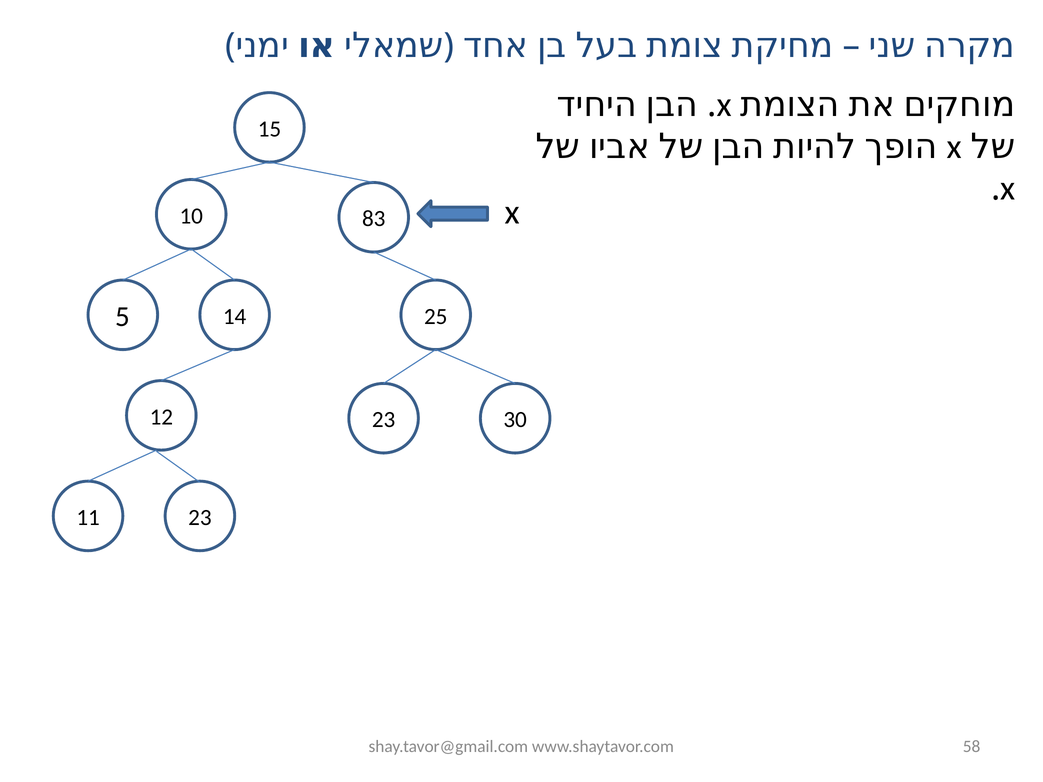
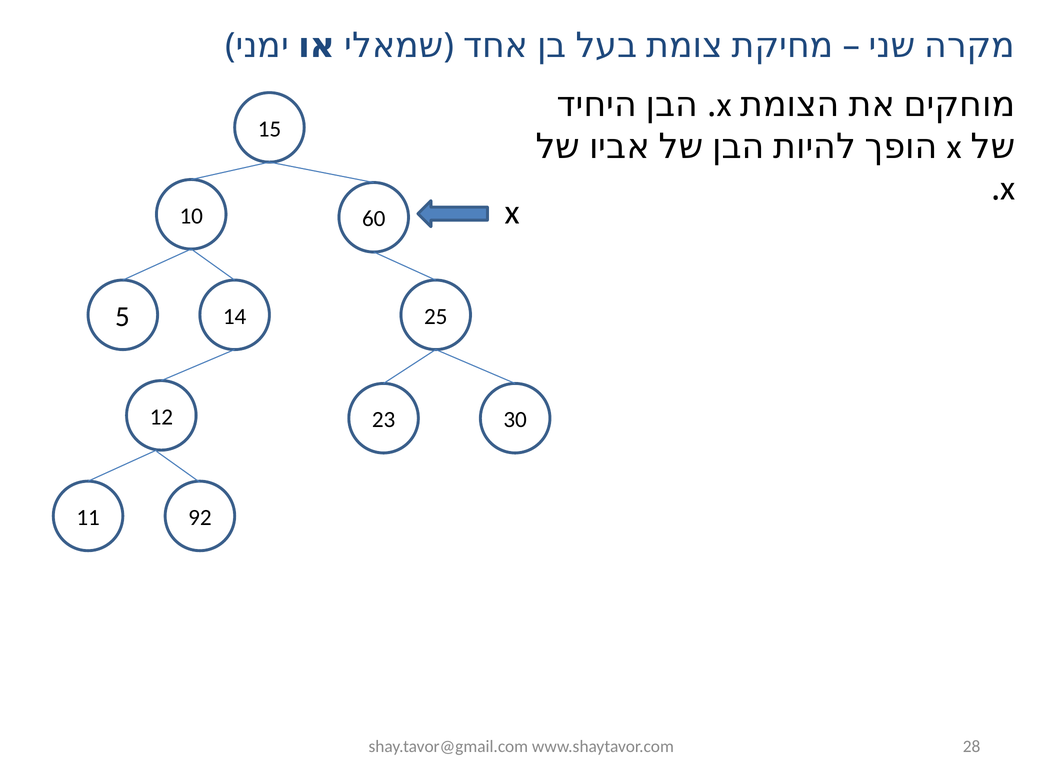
83: 83 -> 60
11 23: 23 -> 92
58: 58 -> 28
